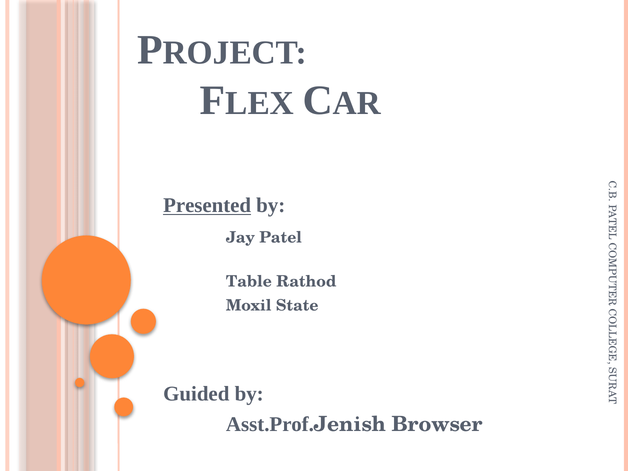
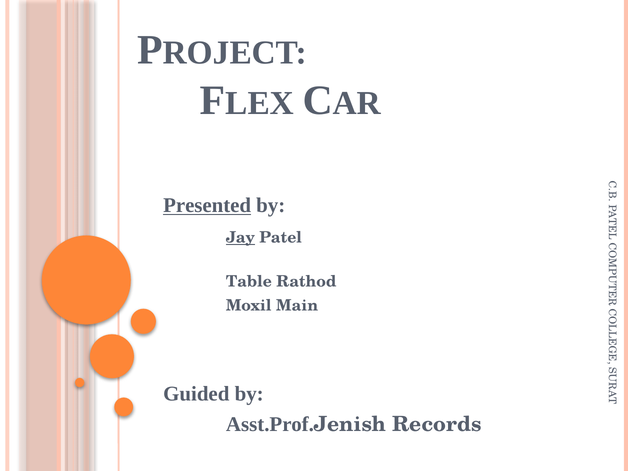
Jay underline: none -> present
State: State -> Main
Browser: Browser -> Records
